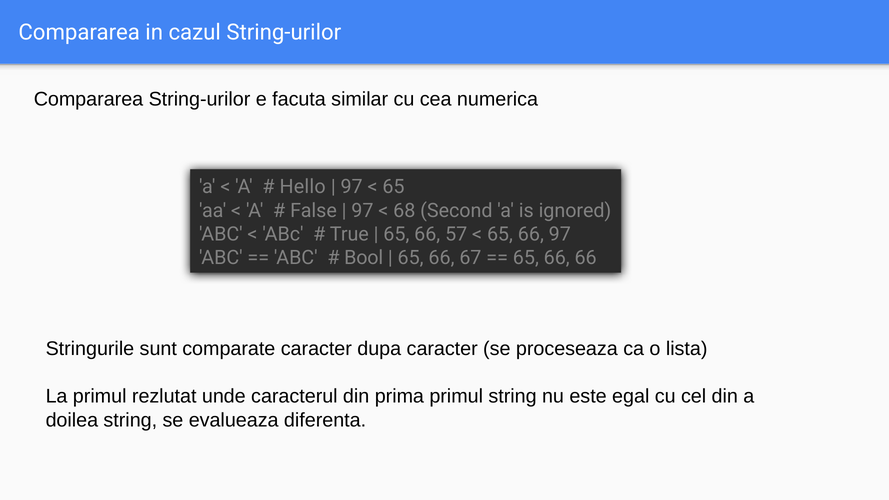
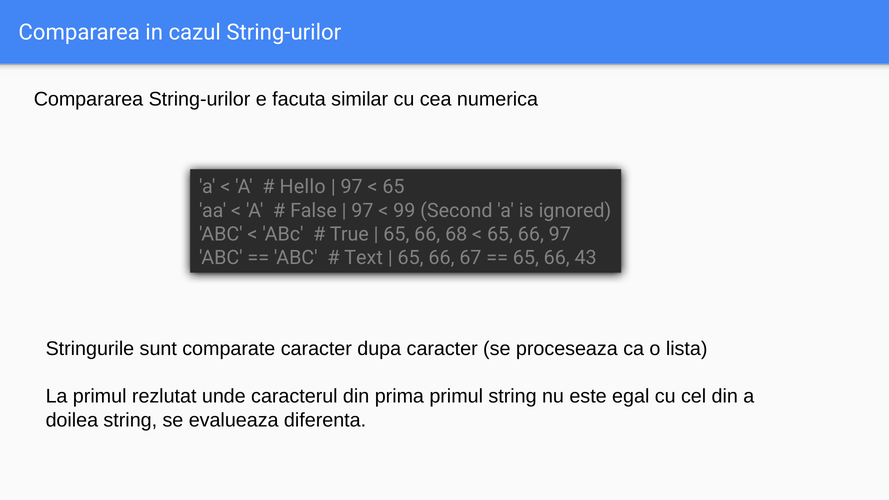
68: 68 -> 99
57: 57 -> 68
Bool: Bool -> Text
66 66: 66 -> 43
